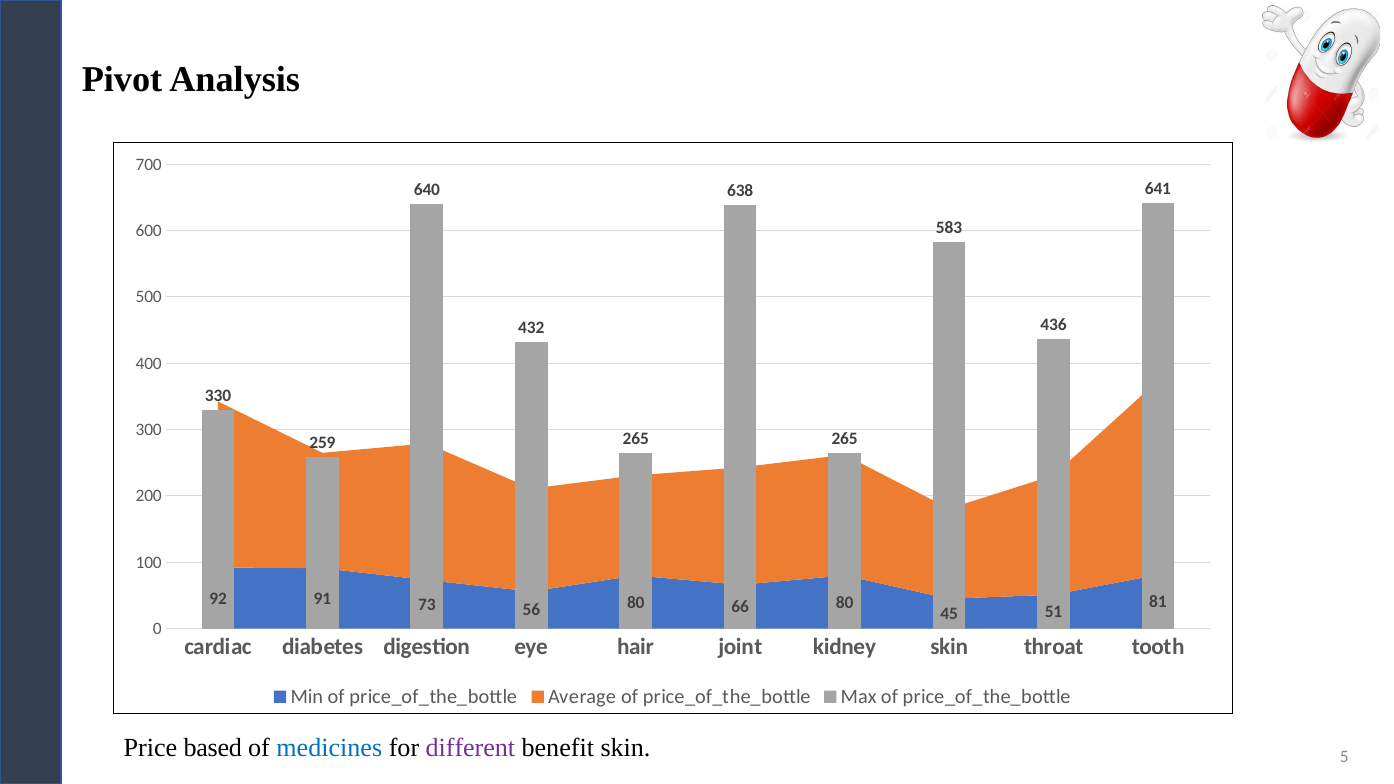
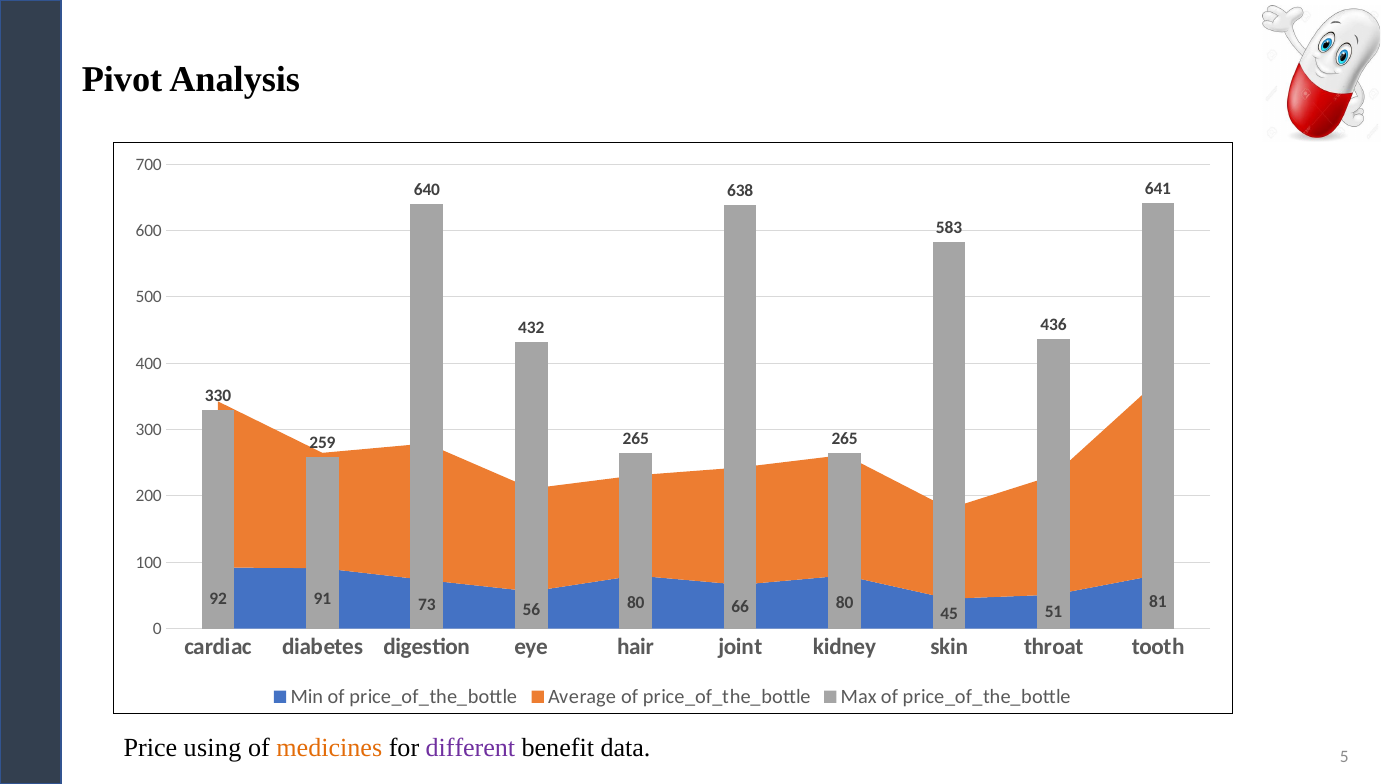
based: based -> using
medicines colour: blue -> orange
benefit skin: skin -> data
